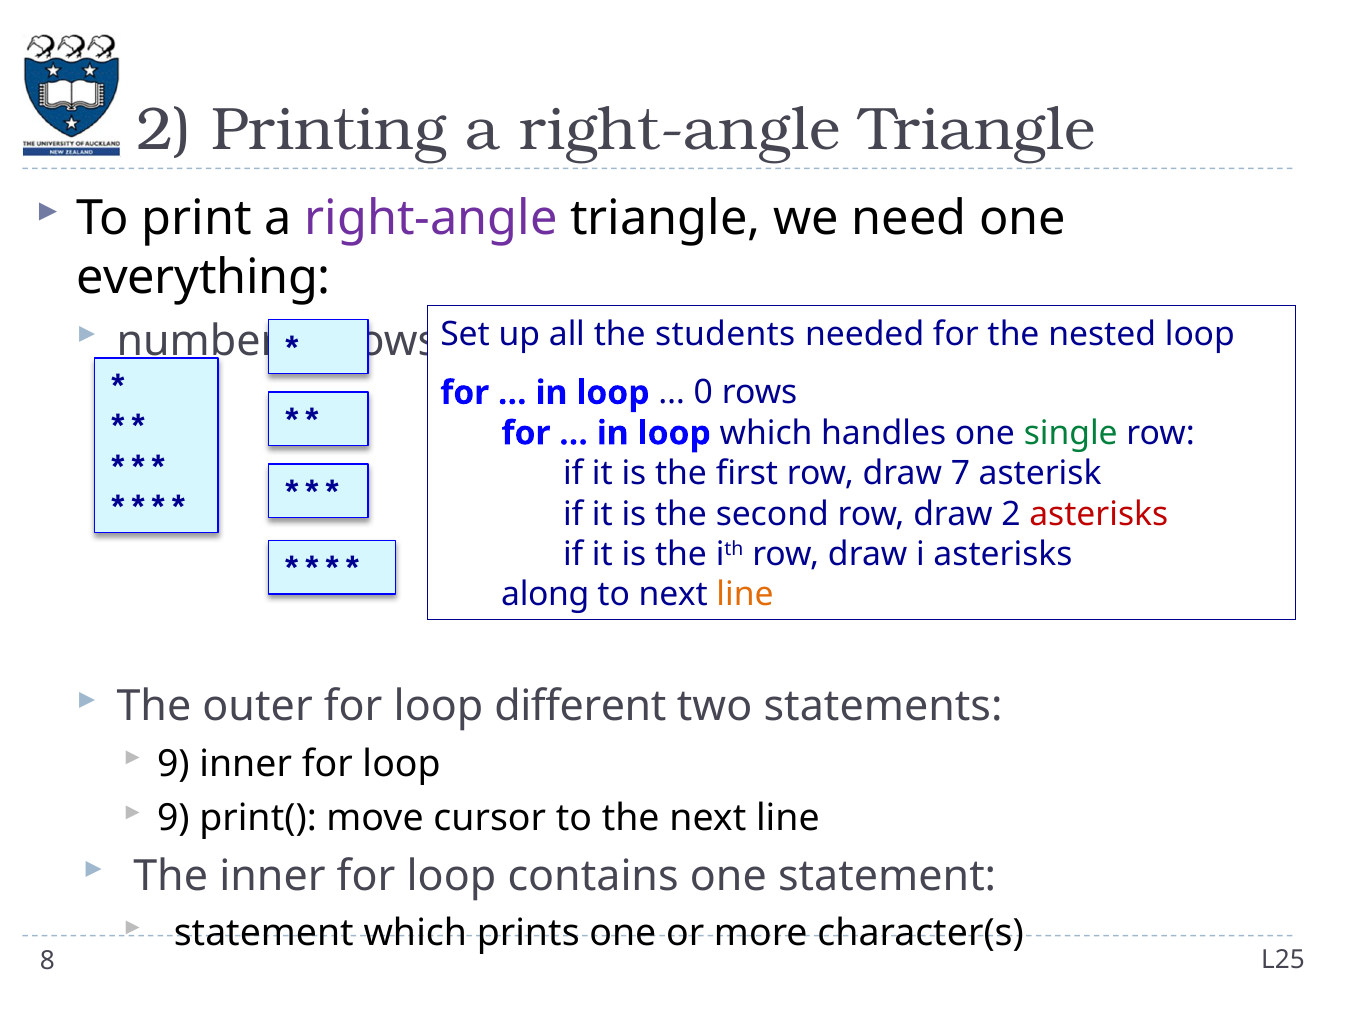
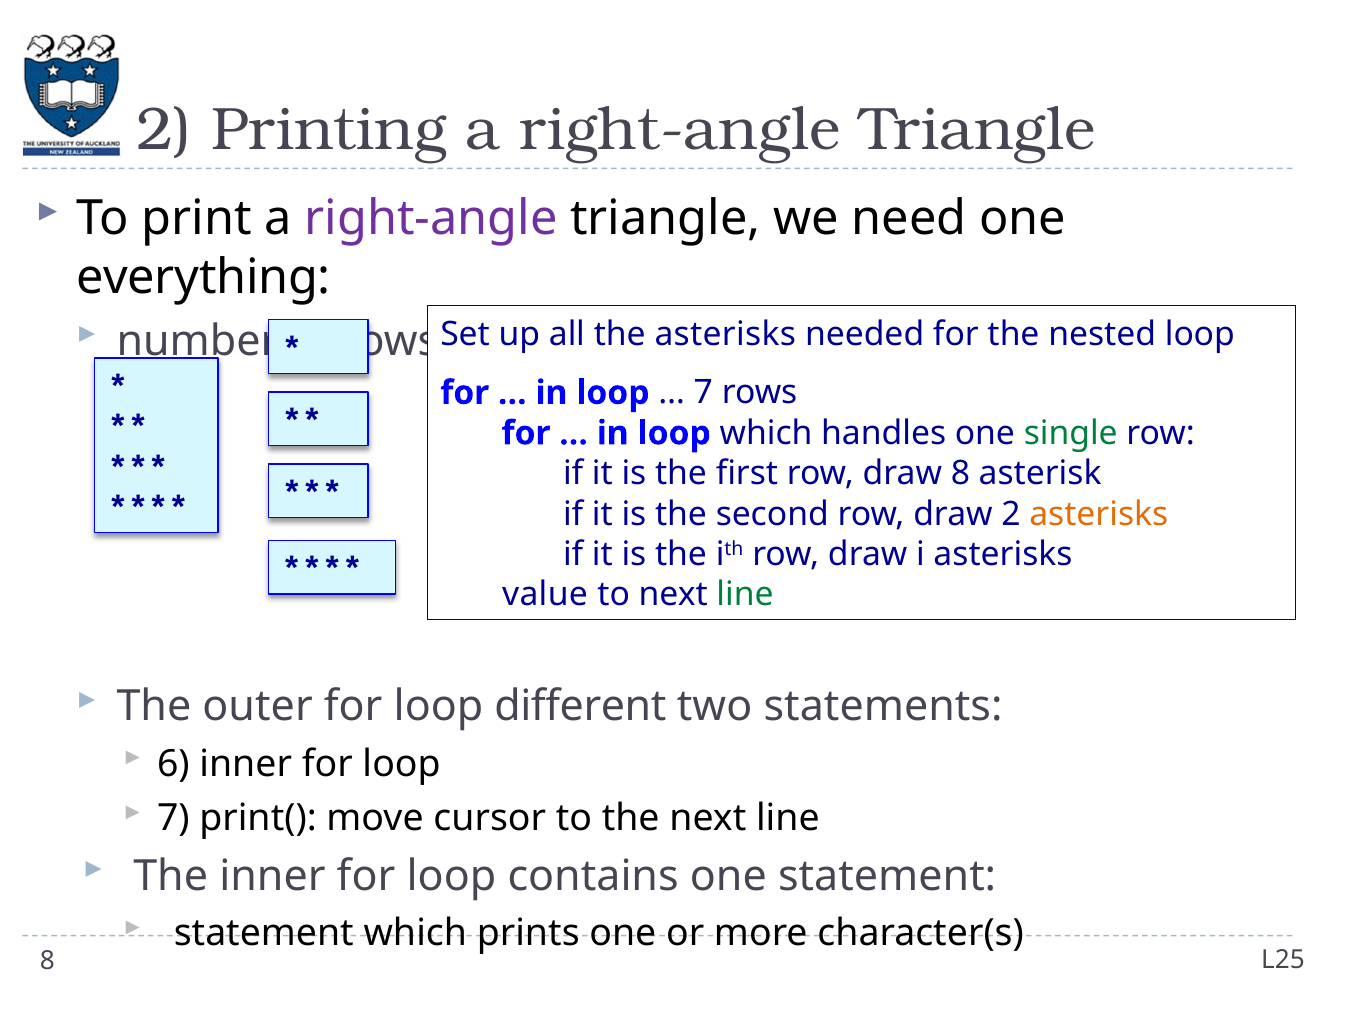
students at (725, 335): students -> asterisks
0 at (703, 393): 0 -> 7
draw 7: 7 -> 8
asterisks at (1099, 514) colour: red -> orange
along: along -> value
line at (745, 595) colour: orange -> green
9 at (173, 764): 9 -> 6
9 at (173, 818): 9 -> 7
